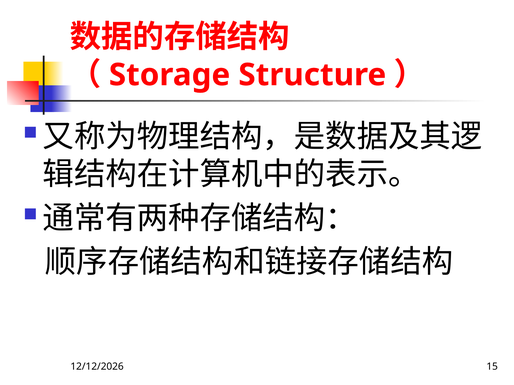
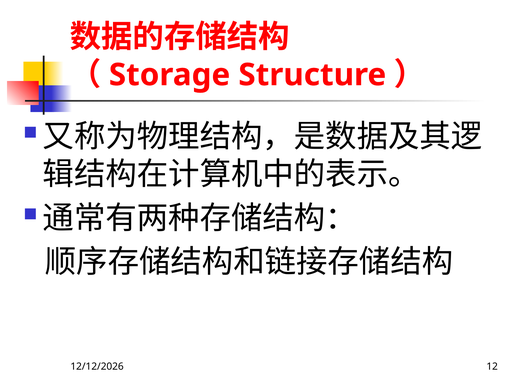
15: 15 -> 12
